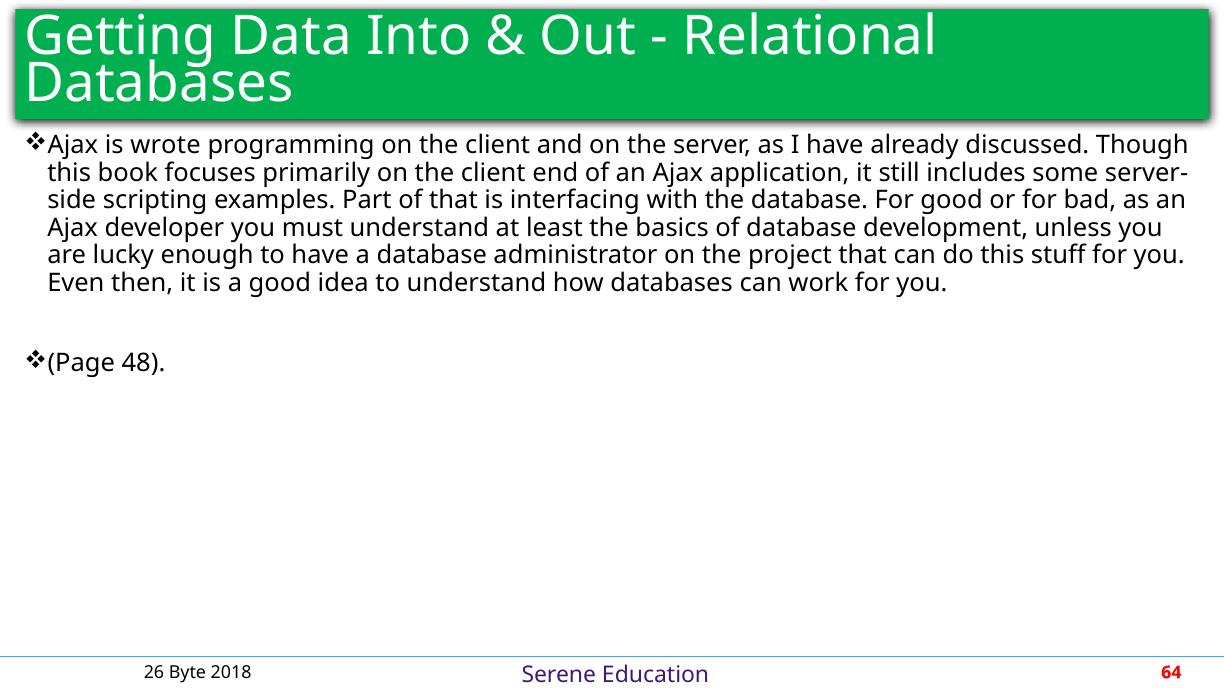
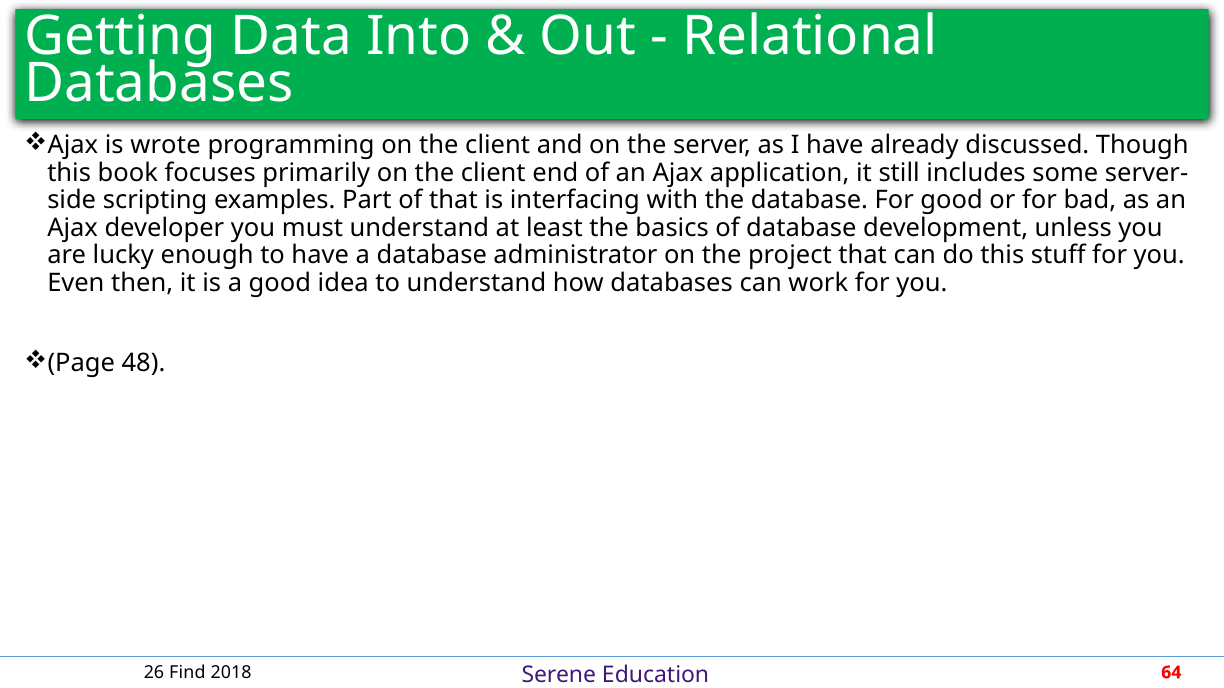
Byte: Byte -> Find
